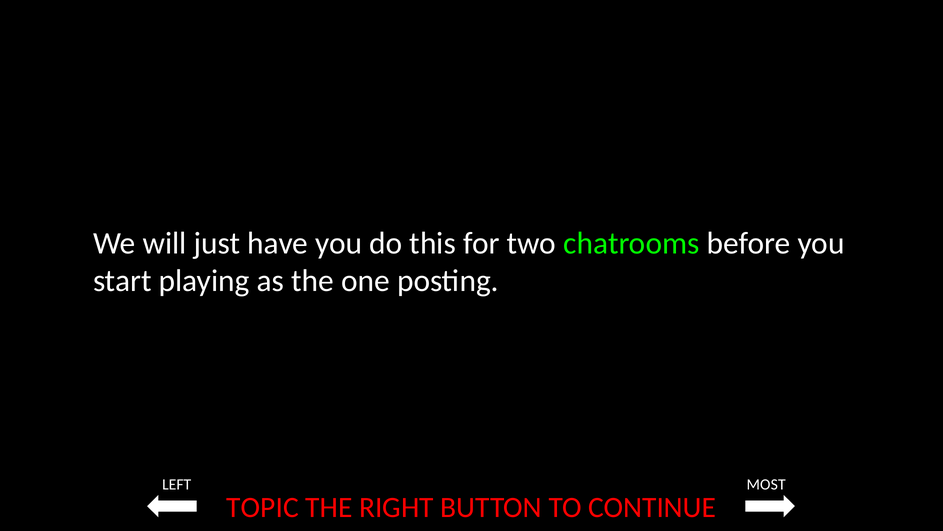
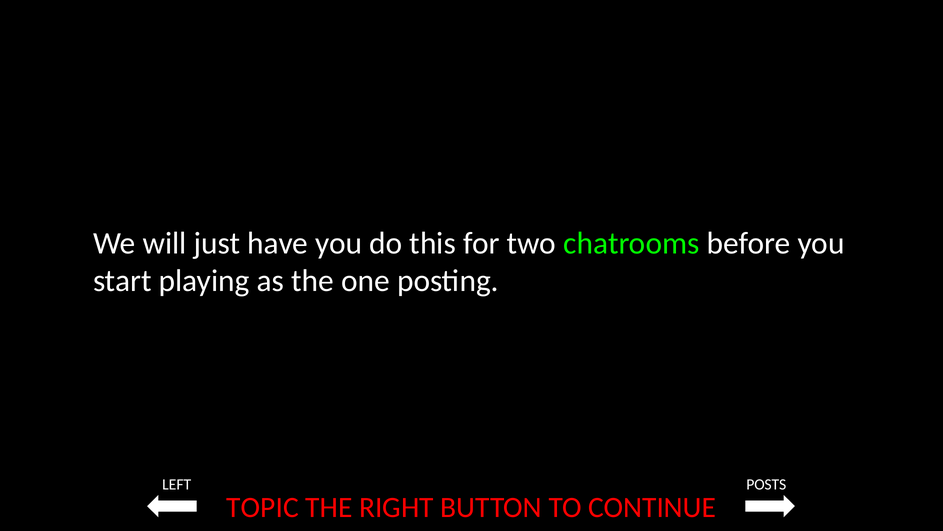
MOST: MOST -> POSTS
